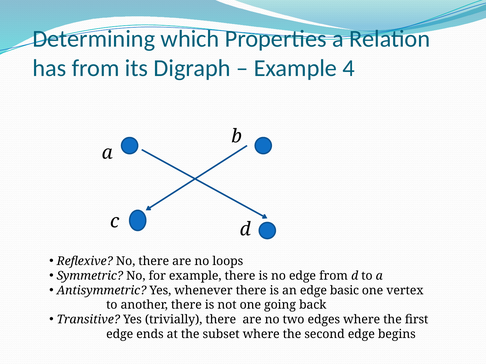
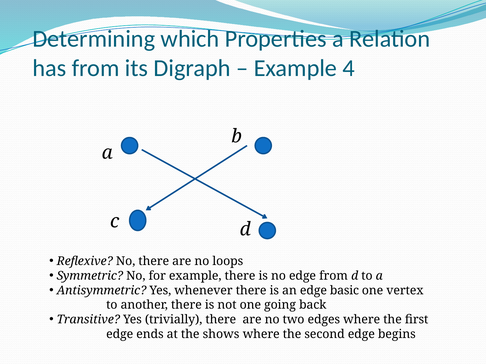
subset: subset -> shows
